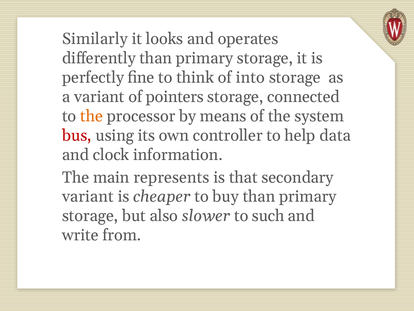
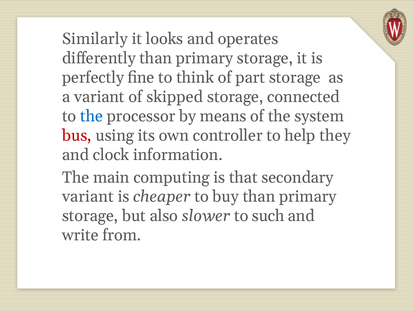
into: into -> part
pointers: pointers -> skipped
the at (92, 116) colour: orange -> blue
data: data -> they
represents: represents -> computing
